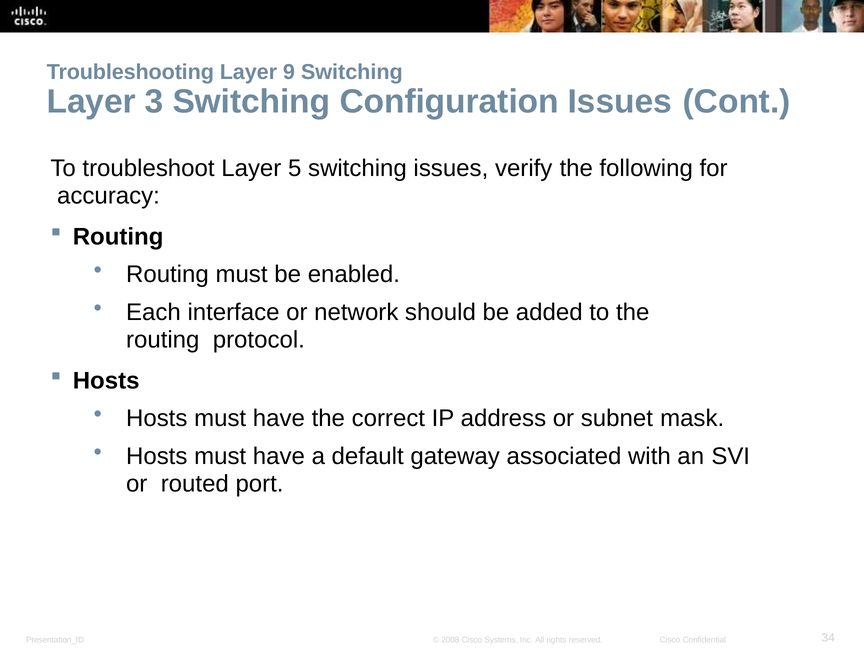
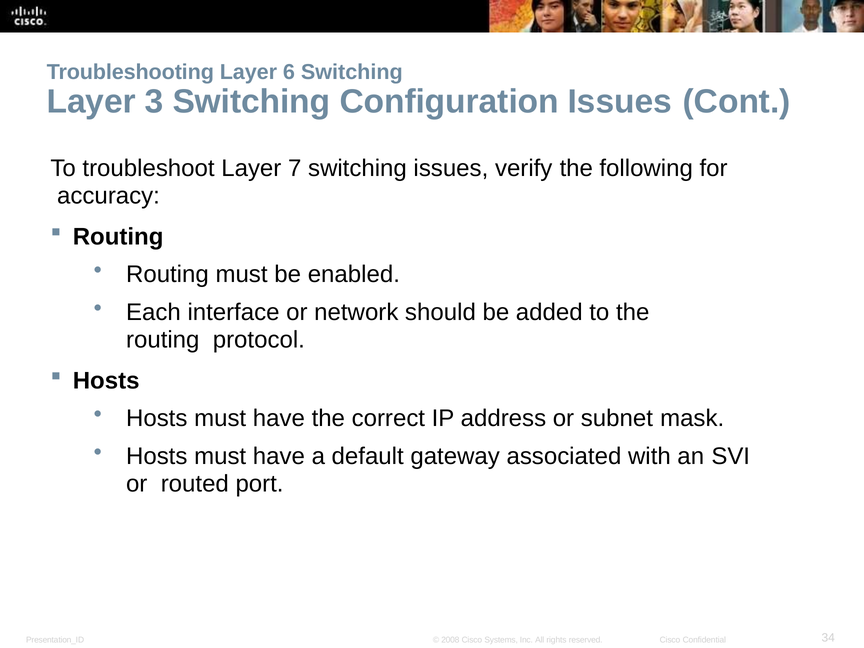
9: 9 -> 6
5: 5 -> 7
